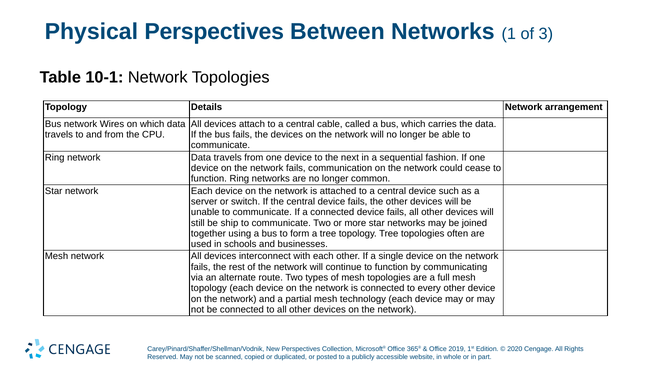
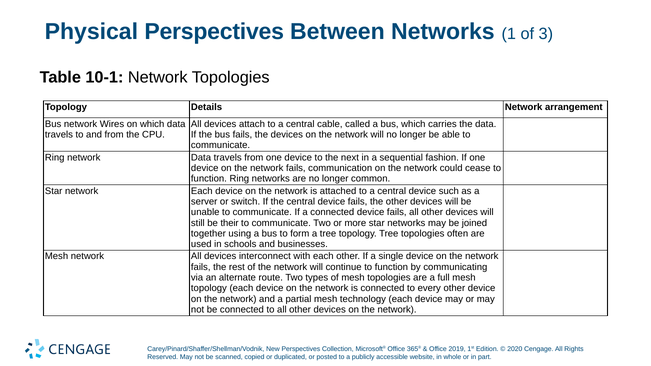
ship: ship -> their
